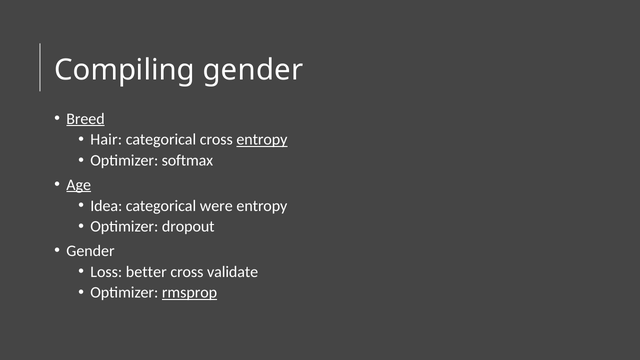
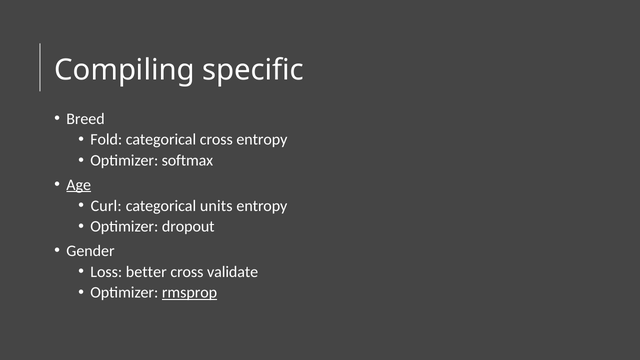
Compiling gender: gender -> specific
Breed underline: present -> none
Hair: Hair -> Fold
entropy at (262, 140) underline: present -> none
Idea: Idea -> Curl
were: were -> units
